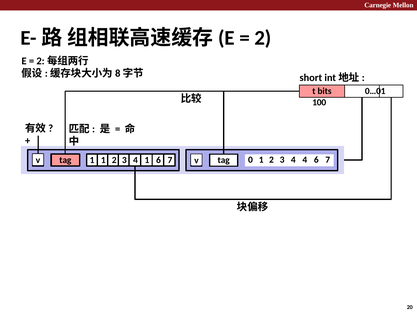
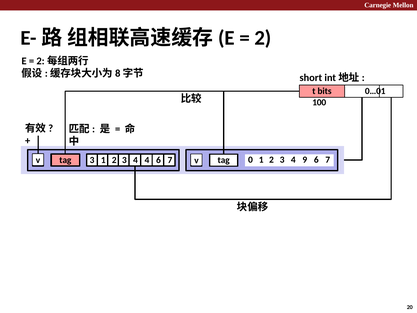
v 1: 1 -> 3
4 1: 1 -> 4
4 4: 4 -> 9
